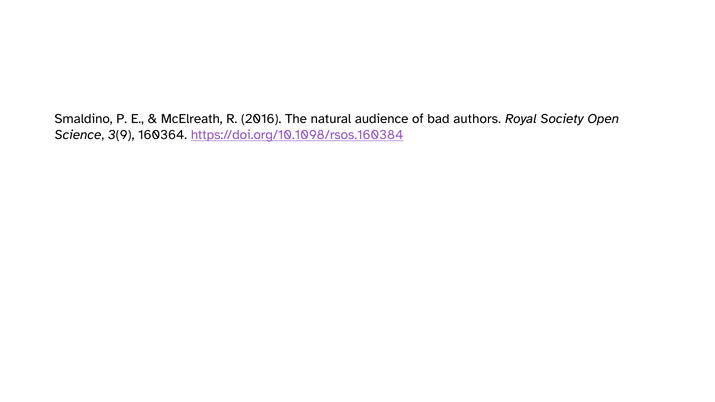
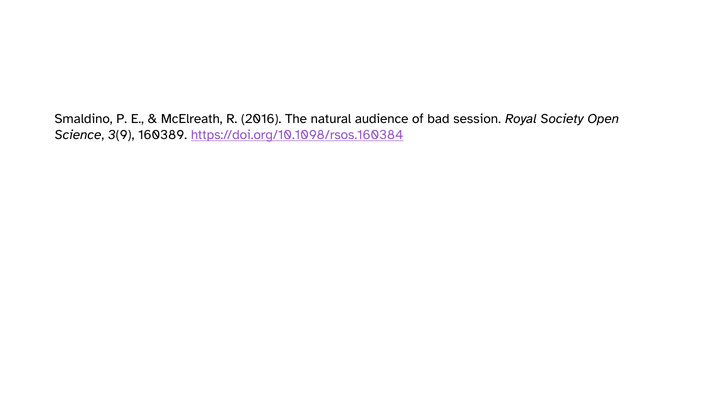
authors: authors -> session
160364: 160364 -> 160389
